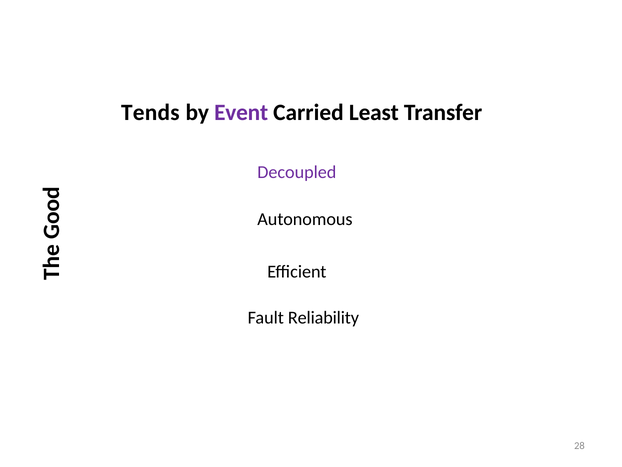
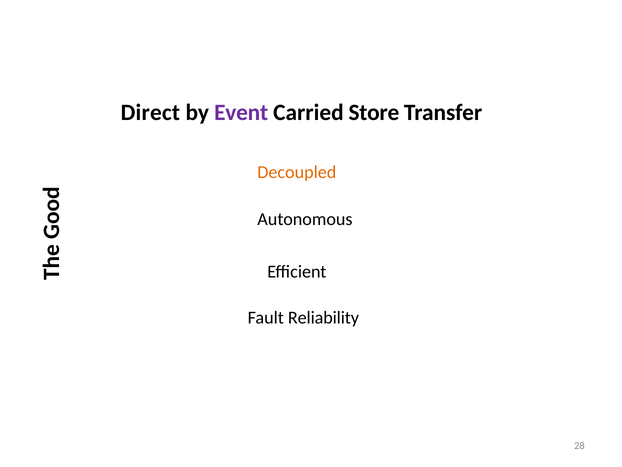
Tends: Tends -> Direct
Least: Least -> Store
Decoupled colour: purple -> orange
